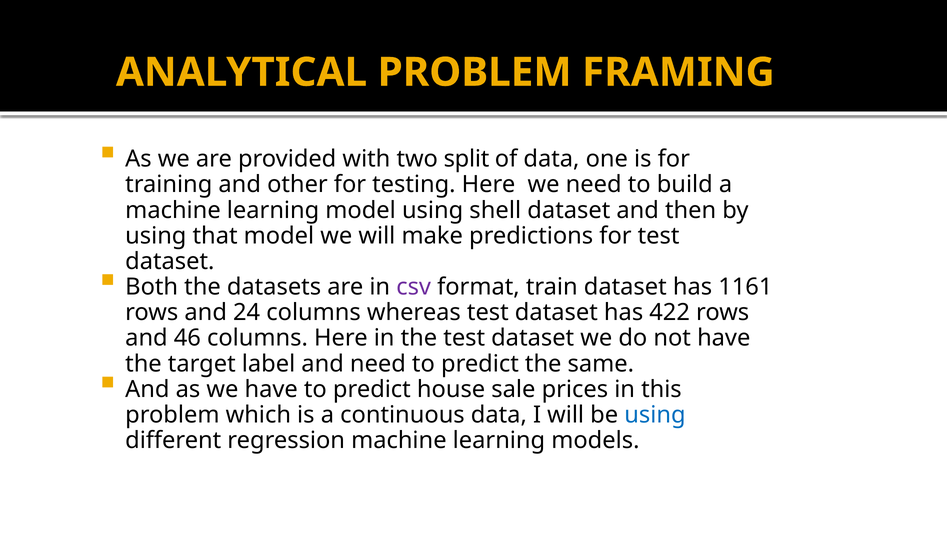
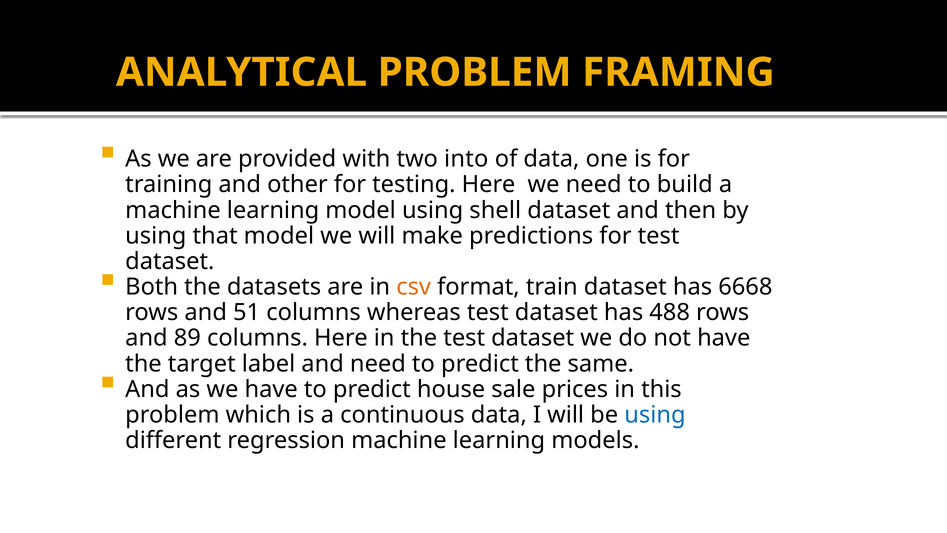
split: split -> into
csv colour: purple -> orange
1161: 1161 -> 6668
24: 24 -> 51
422: 422 -> 488
46: 46 -> 89
